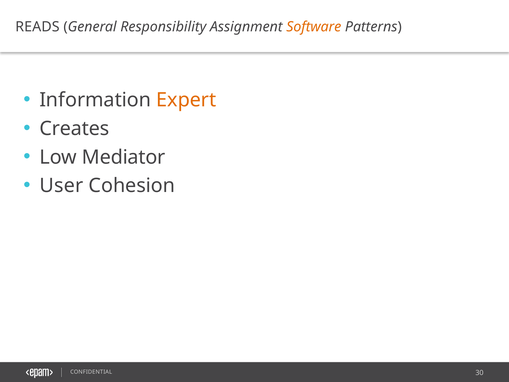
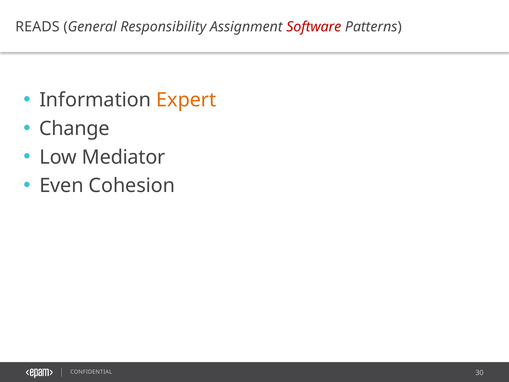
Software colour: orange -> red
Creates: Creates -> Change
User: User -> Even
